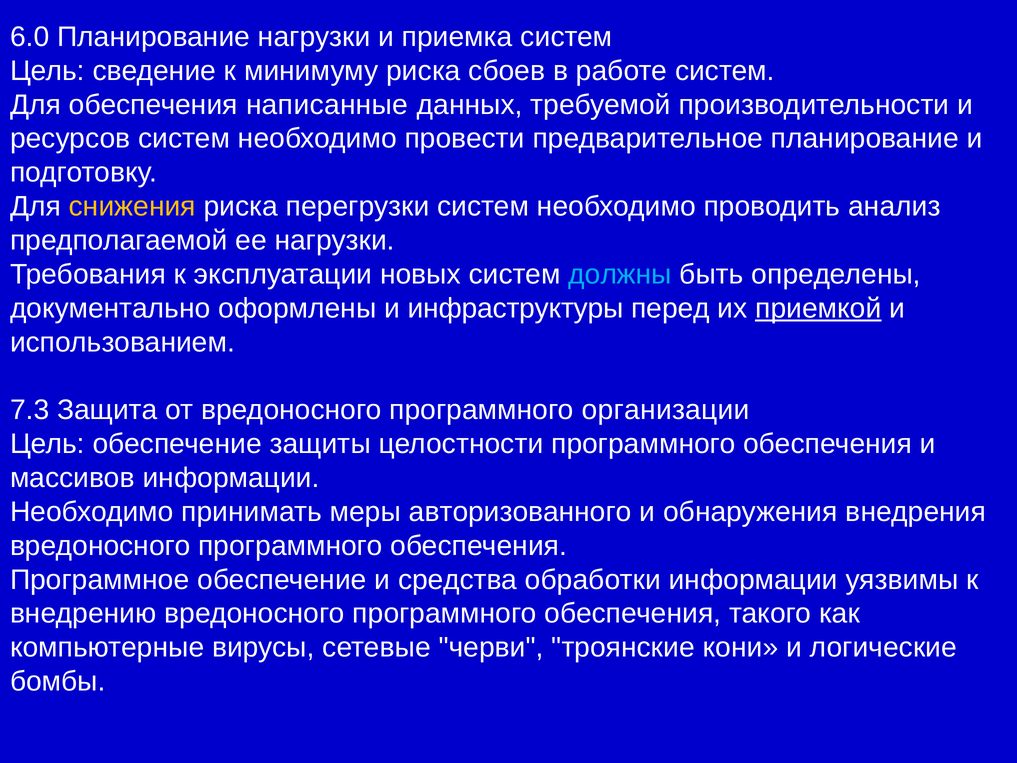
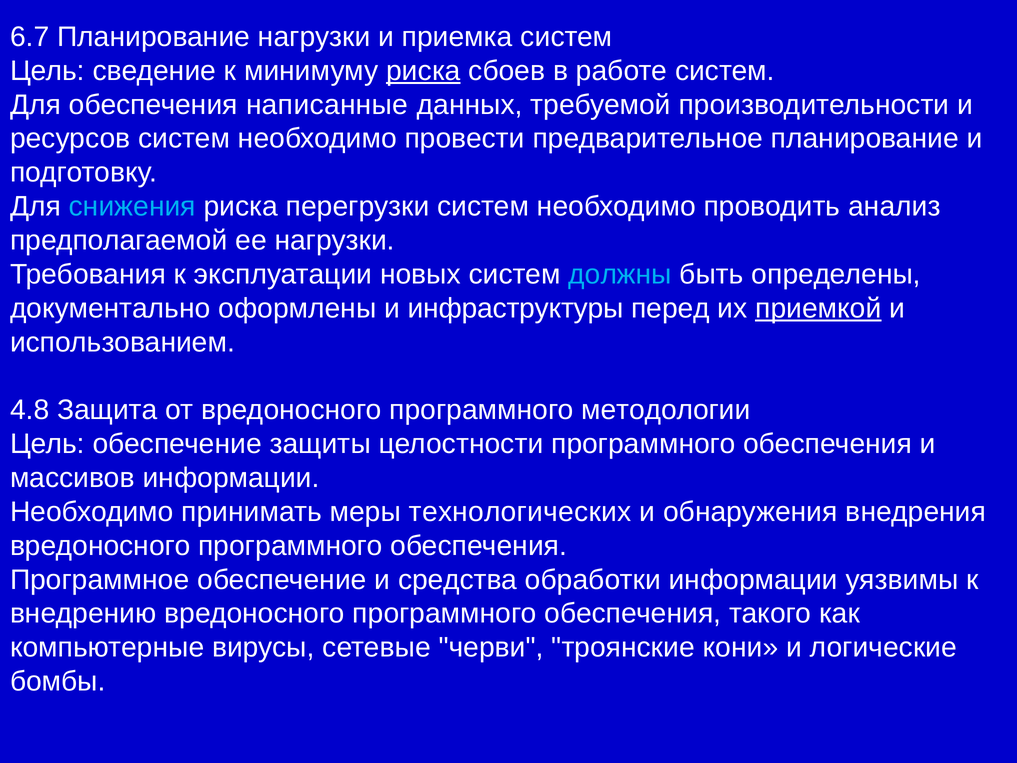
6.0: 6.0 -> 6.7
риска at (423, 71) underline: none -> present
снижения colour: yellow -> light blue
7.3: 7.3 -> 4.8
организации: организации -> методологии
авторизованного: авторизованного -> технологических
